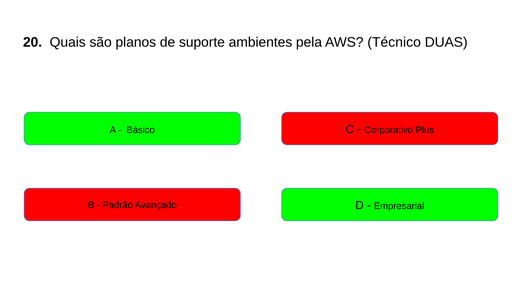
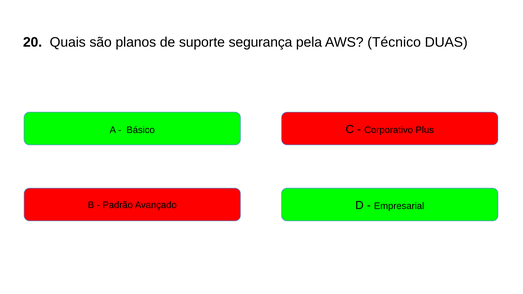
ambientes: ambientes -> segurança
